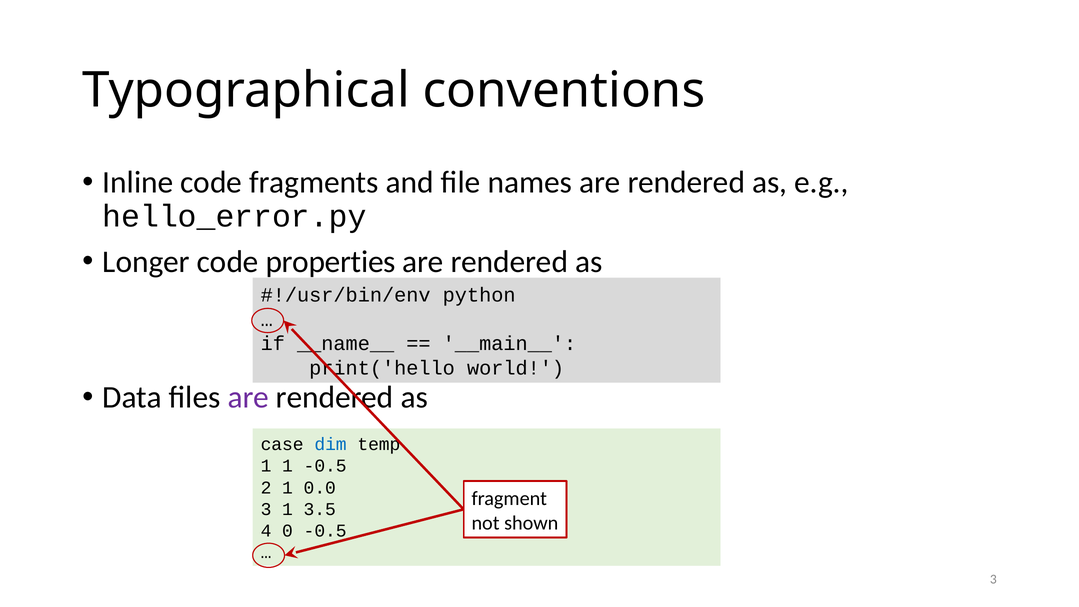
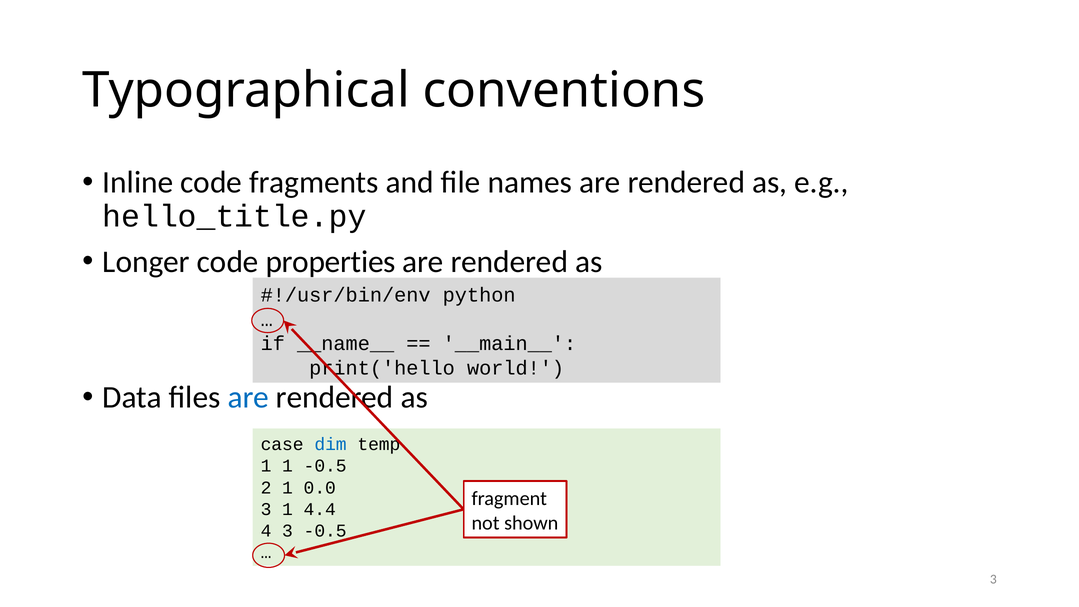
hello_error.py: hello_error.py -> hello_title.py
are at (248, 397) colour: purple -> blue
3.5: 3.5 -> 4.4
4 0: 0 -> 3
